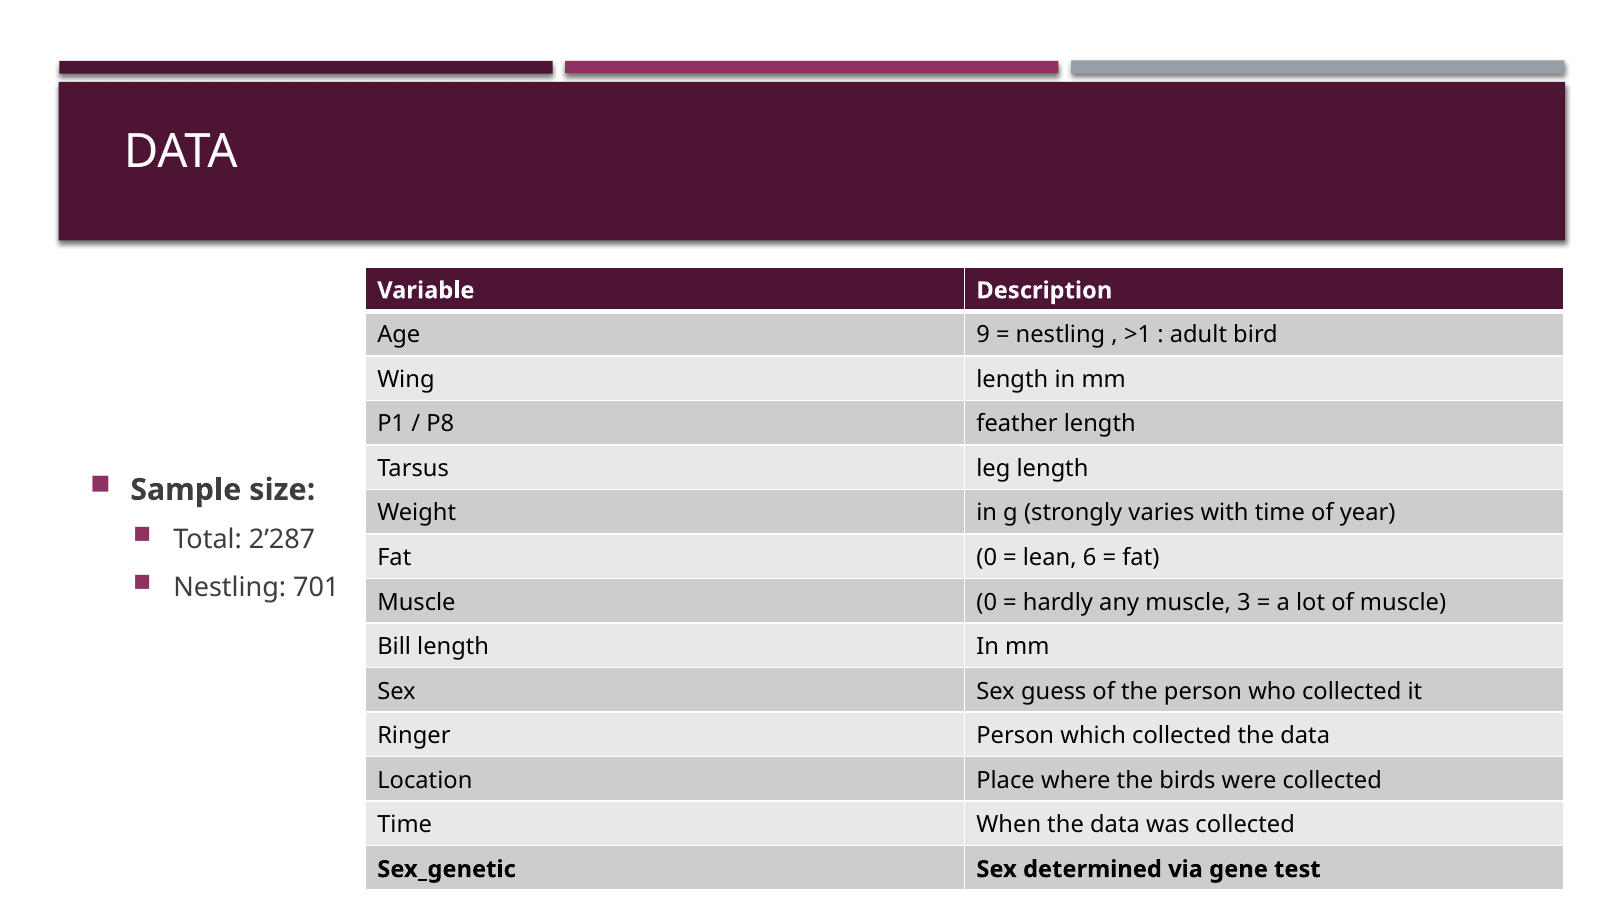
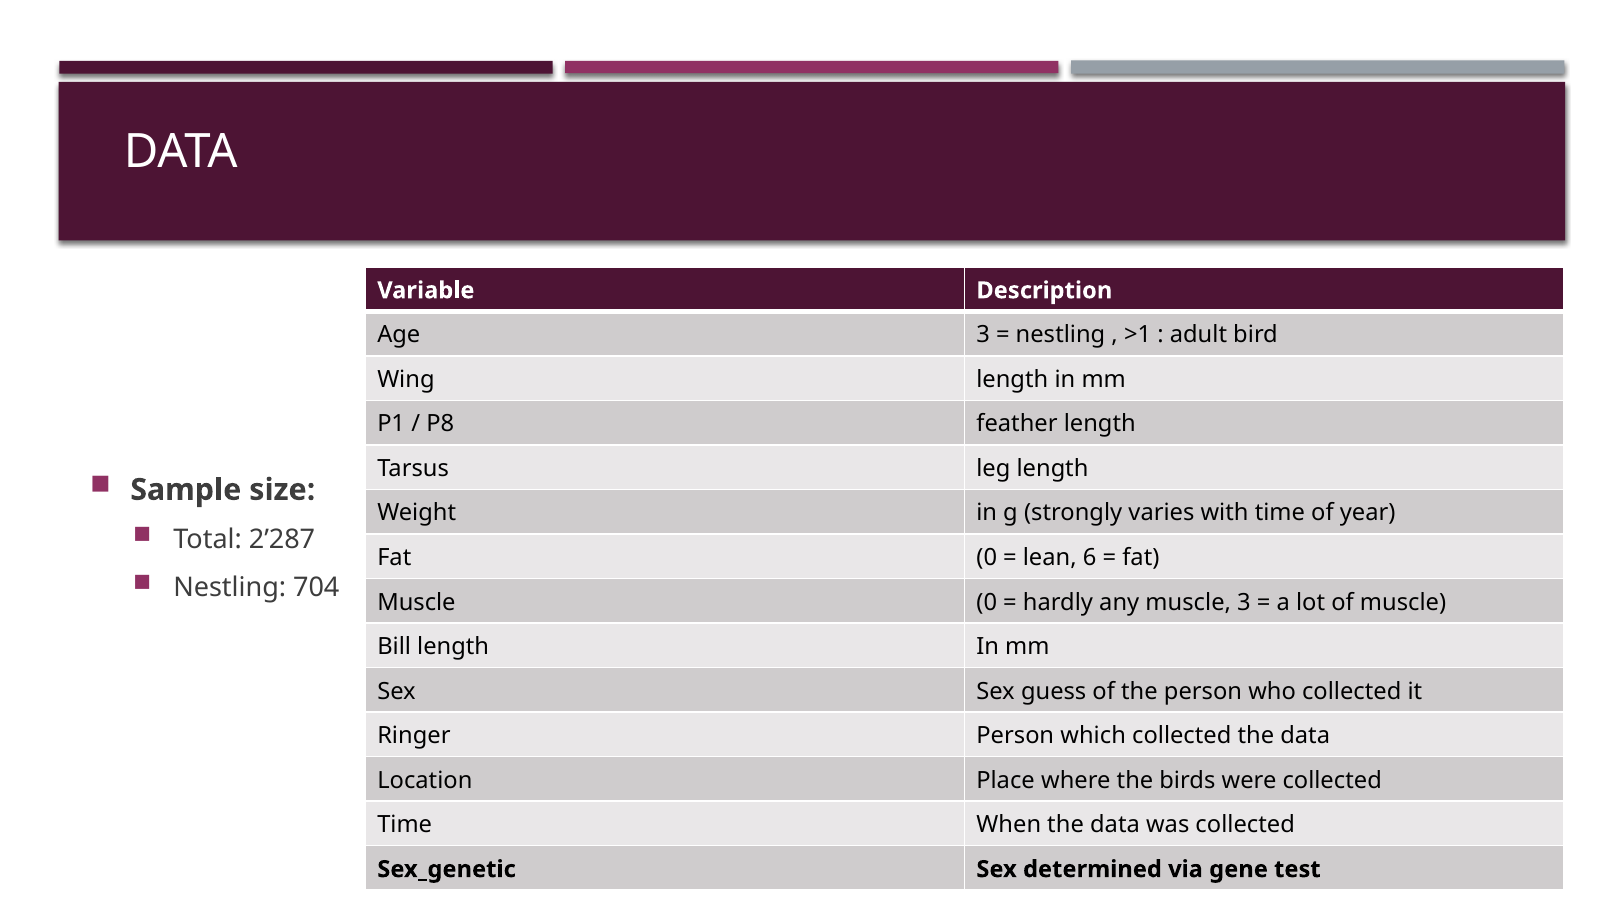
Age 9: 9 -> 3
701: 701 -> 704
